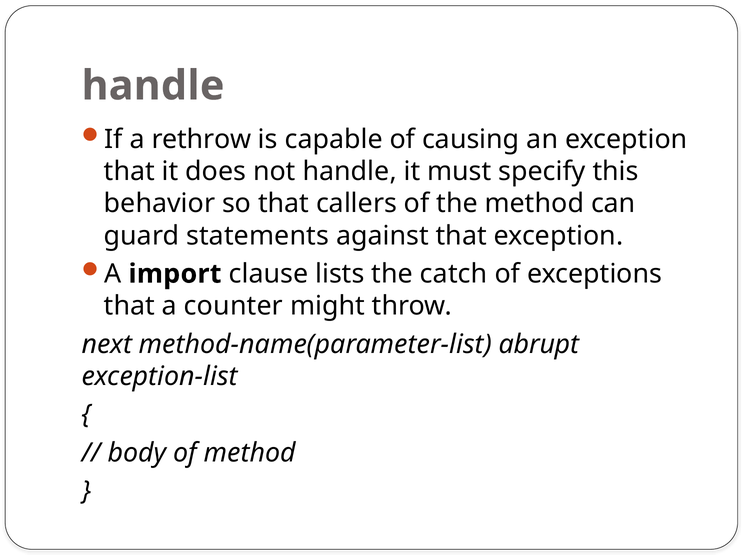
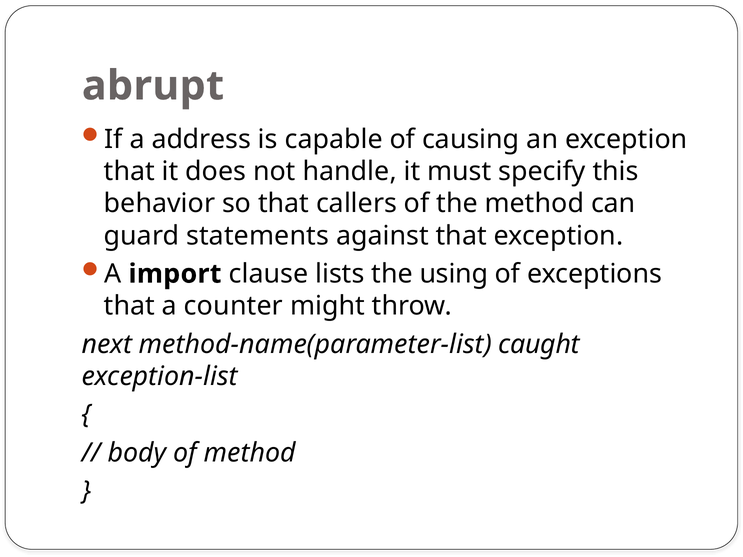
handle at (153, 86): handle -> abrupt
rethrow: rethrow -> address
catch: catch -> using
abrupt: abrupt -> caught
